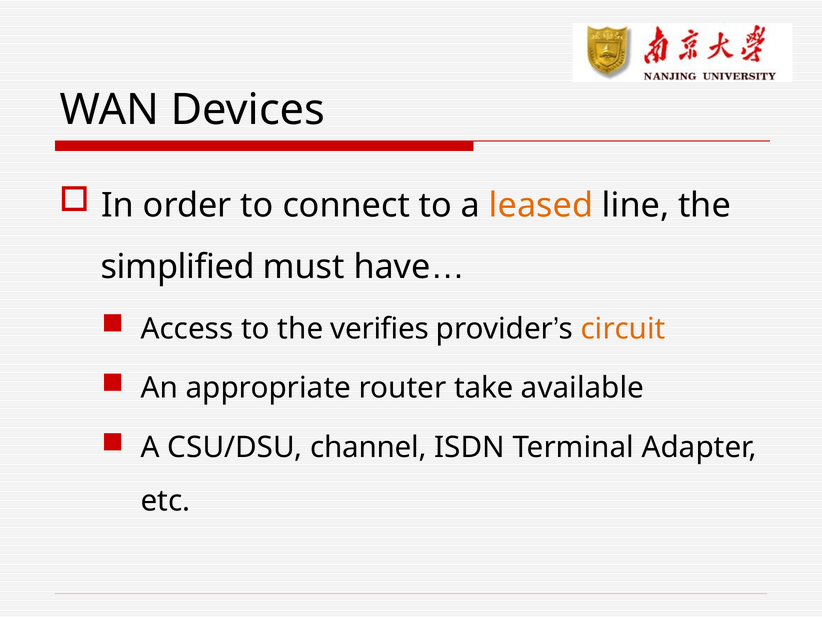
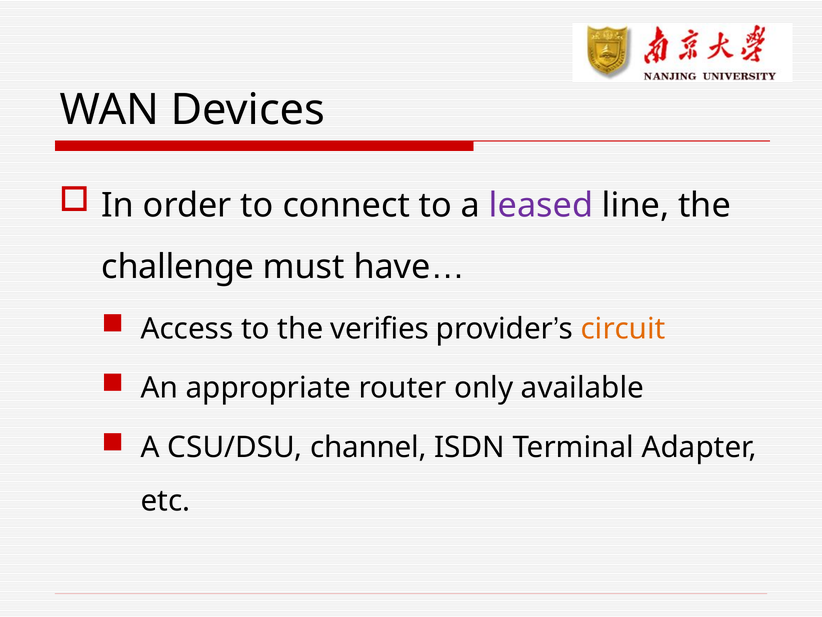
leased colour: orange -> purple
simplified: simplified -> challenge
take: take -> only
